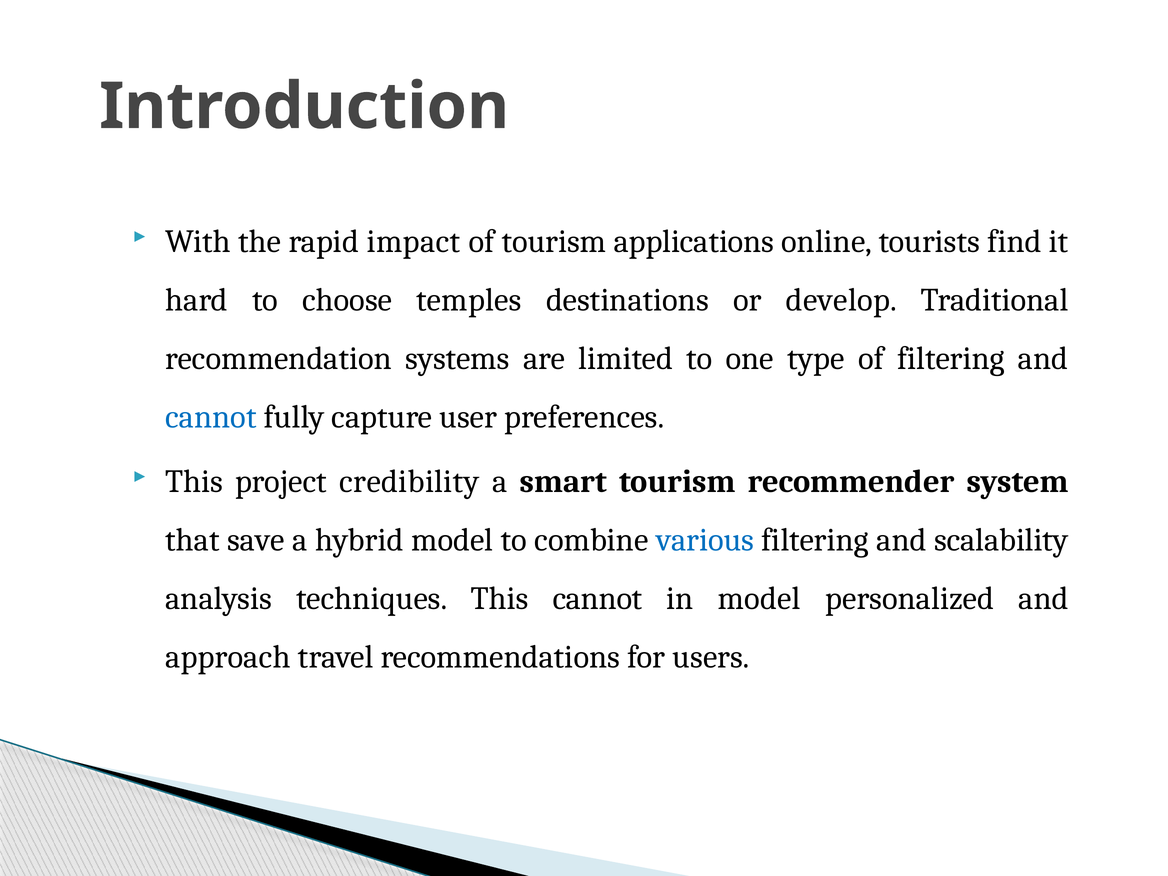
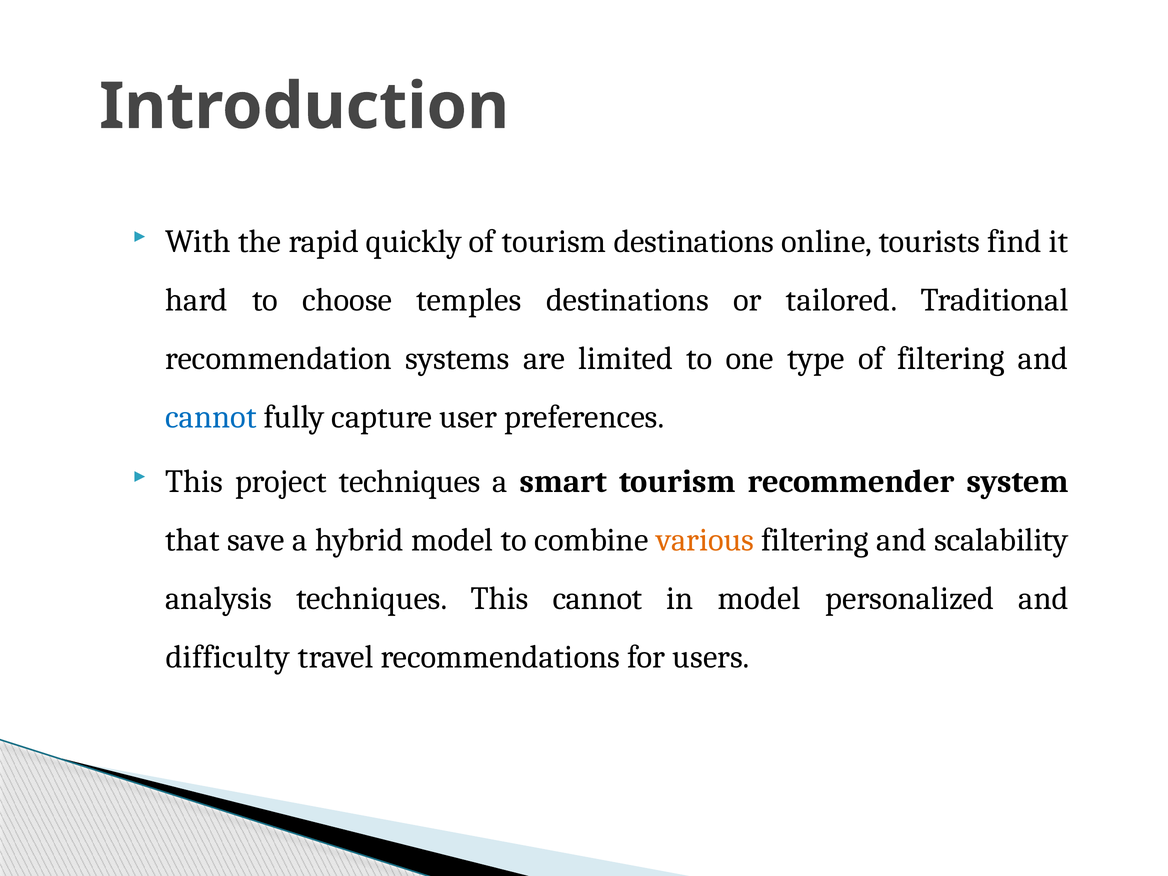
impact: impact -> quickly
tourism applications: applications -> destinations
develop: develop -> tailored
project credibility: credibility -> techniques
various colour: blue -> orange
approach: approach -> difficulty
